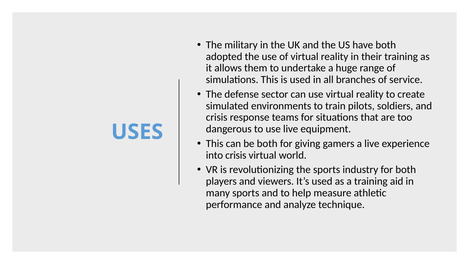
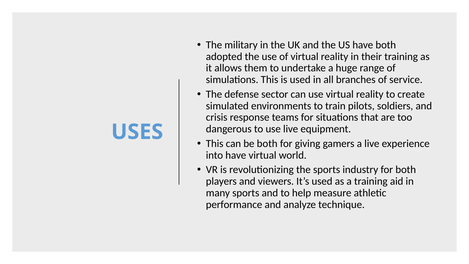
into crisis: crisis -> have
